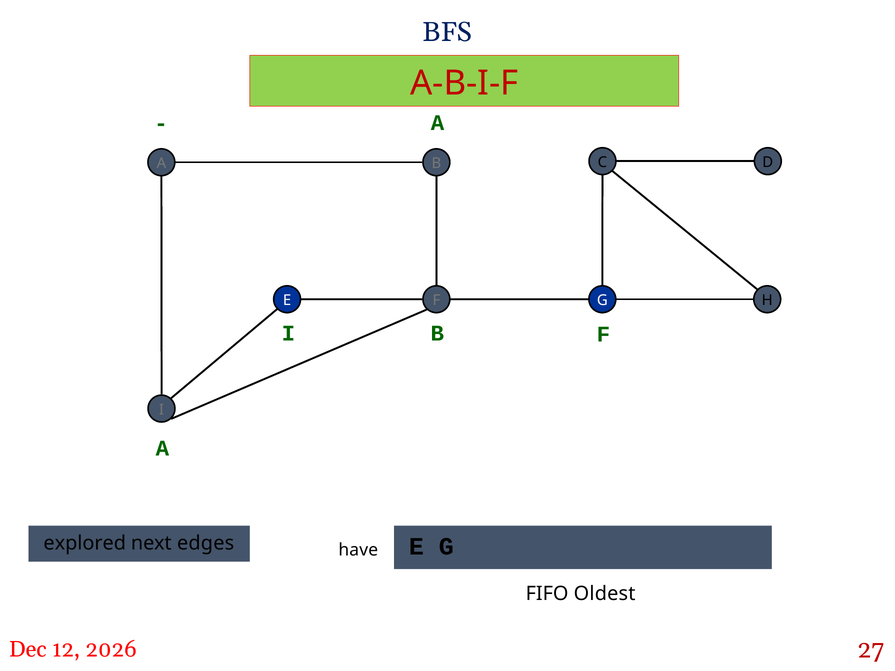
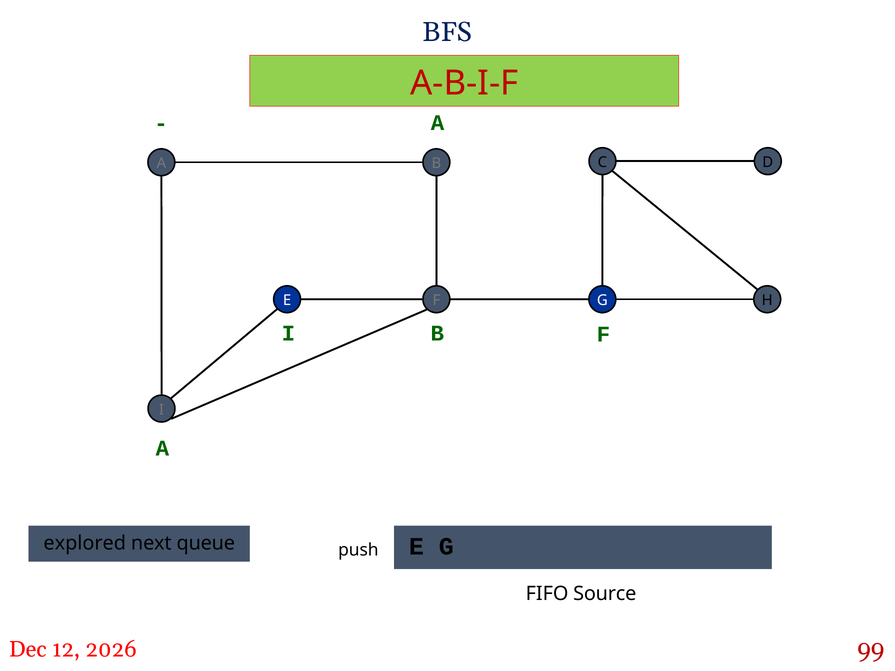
edges: edges -> queue
have: have -> push
Oldest: Oldest -> Source
27: 27 -> 99
